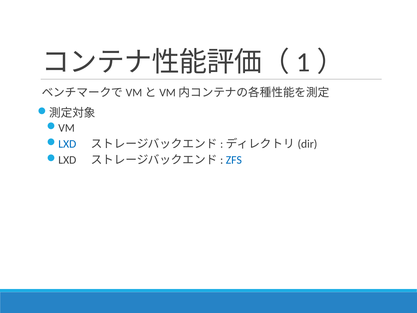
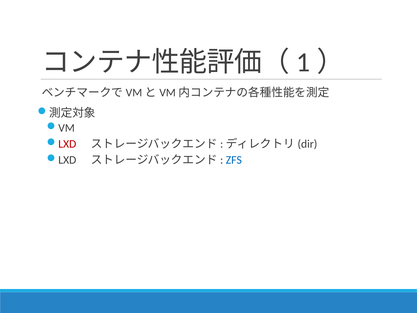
LXD at (67, 144) colour: blue -> red
